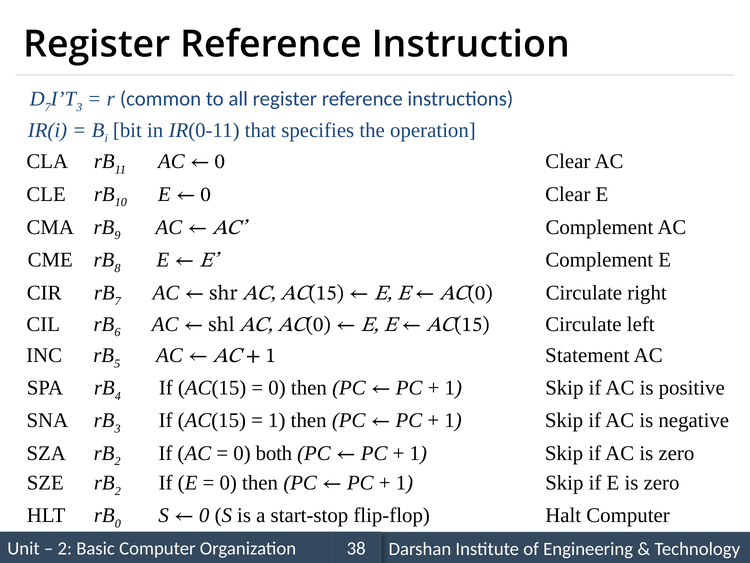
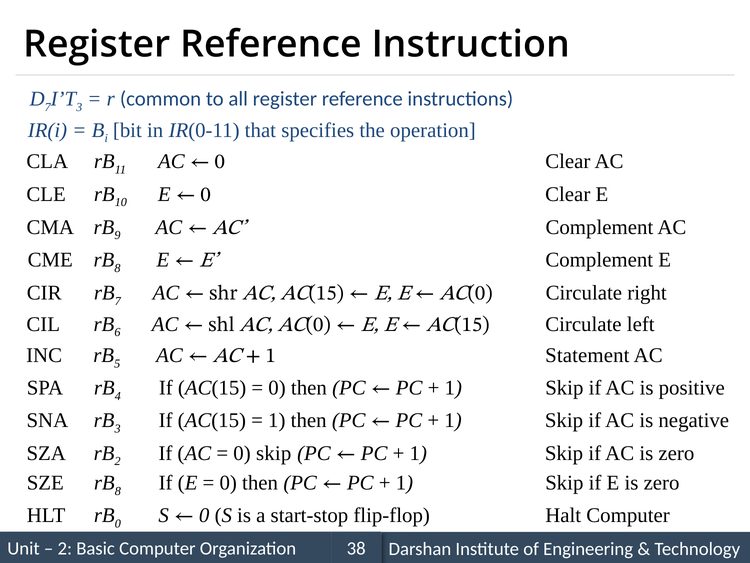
0 both: both -> skip
2 at (118, 491): 2 -> 8
